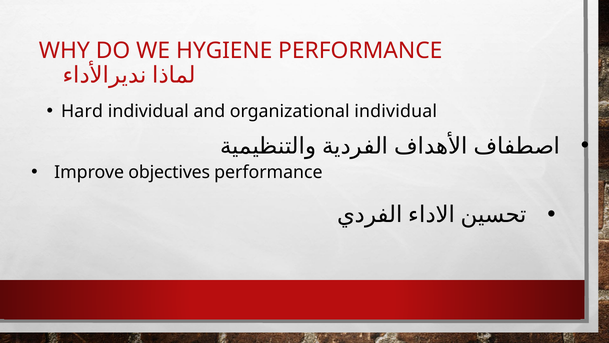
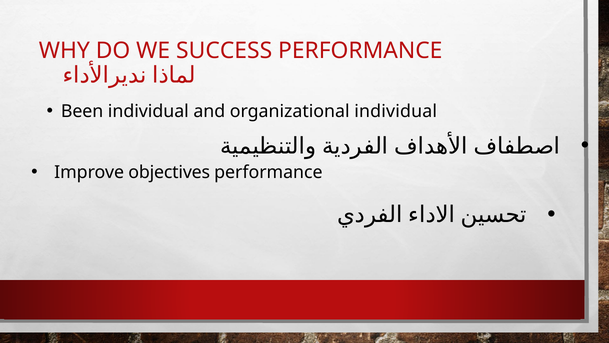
HYGIENE: HYGIENE -> SUCCESS
Hard: Hard -> Been
